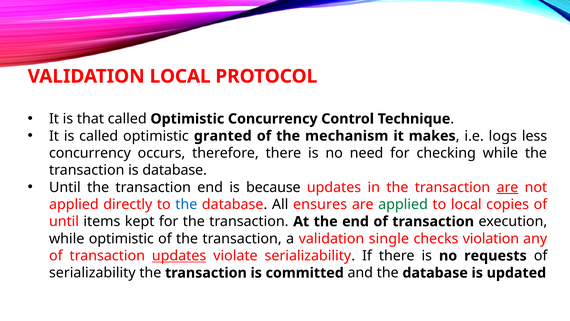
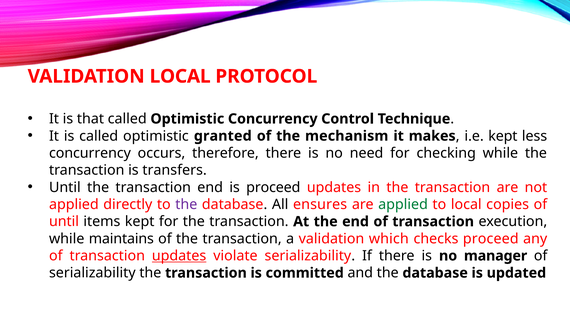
i.e logs: logs -> kept
is database: database -> transfers
is because: because -> proceed
are at (507, 187) underline: present -> none
the at (186, 204) colour: blue -> purple
while optimistic: optimistic -> maintains
single: single -> which
checks violation: violation -> proceed
requests: requests -> manager
